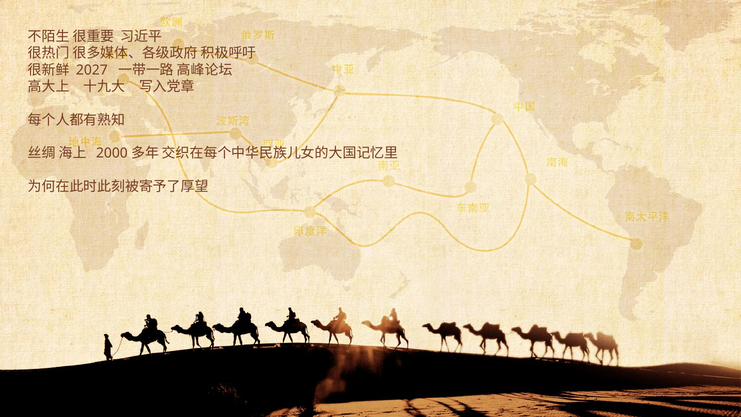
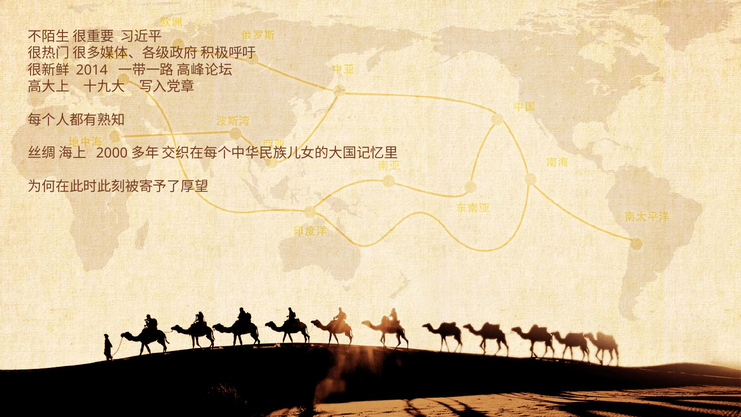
2027: 2027 -> 2014
